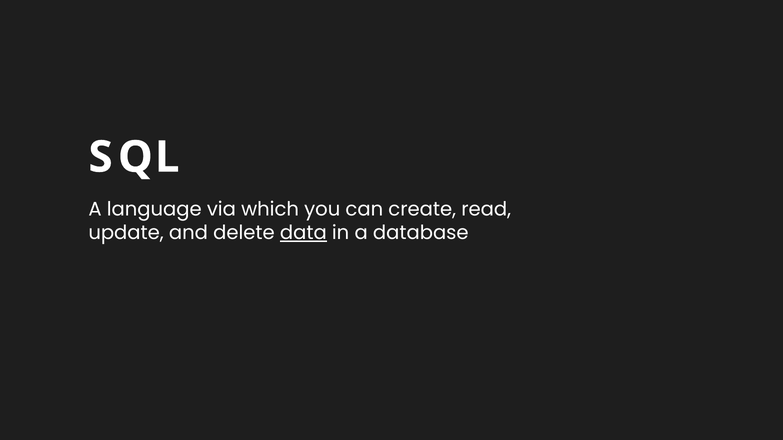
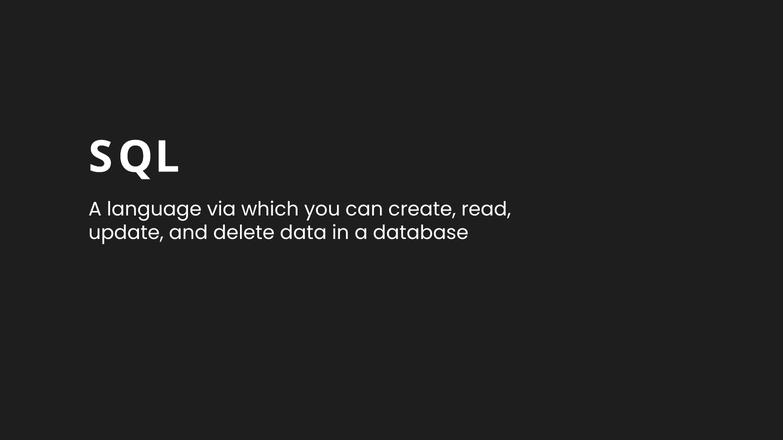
data underline: present -> none
